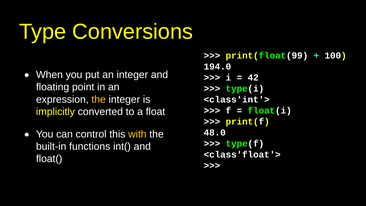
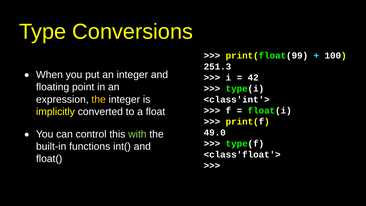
194.0: 194.0 -> 251.3
with colour: yellow -> light green
48.0: 48.0 -> 49.0
